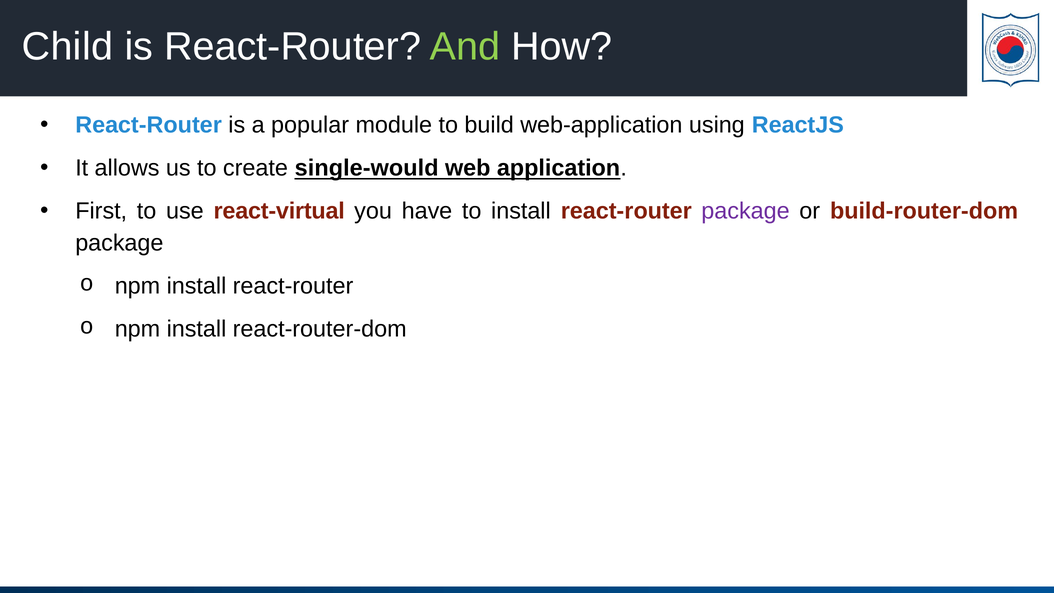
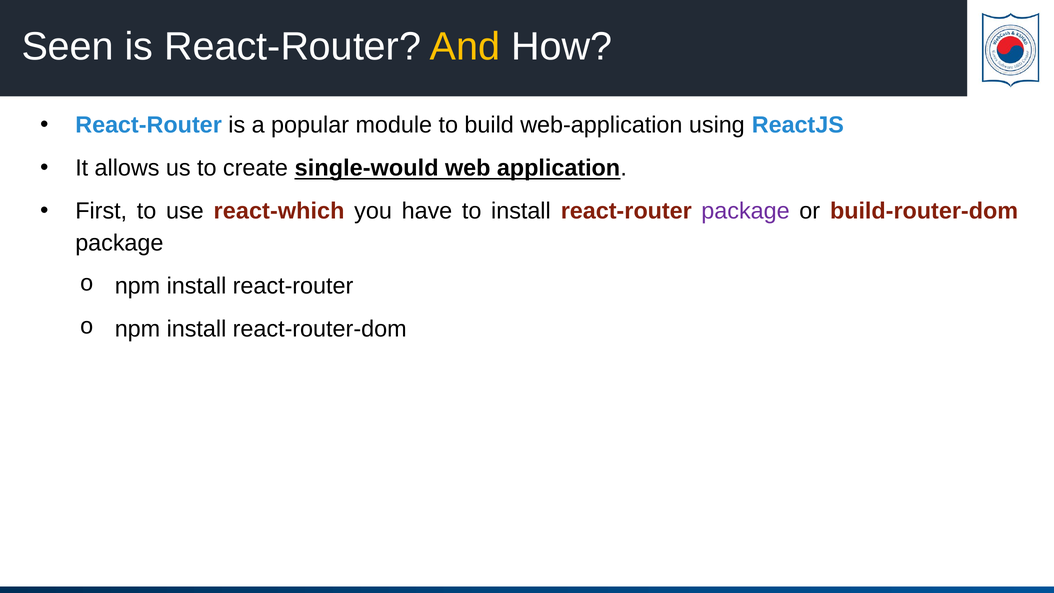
Child: Child -> Seen
And colour: light green -> yellow
react-virtual: react-virtual -> react-which
